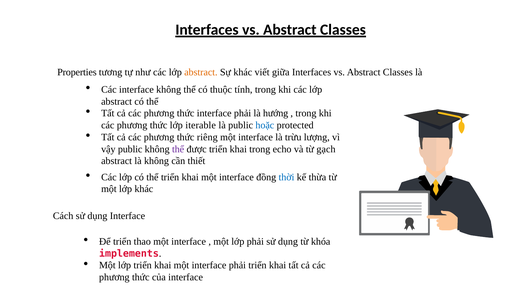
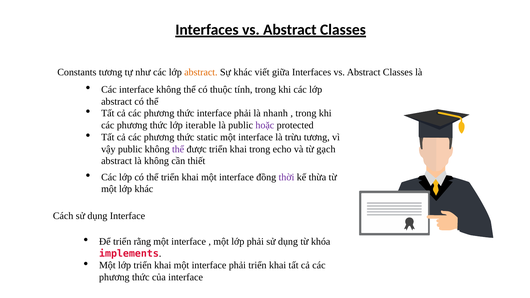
Properties: Properties -> Constants
hướng: hướng -> nhanh
hoặc colour: blue -> purple
riêng: riêng -> static
trừu lượng: lượng -> tương
thời colour: blue -> purple
thao: thao -> rằng
